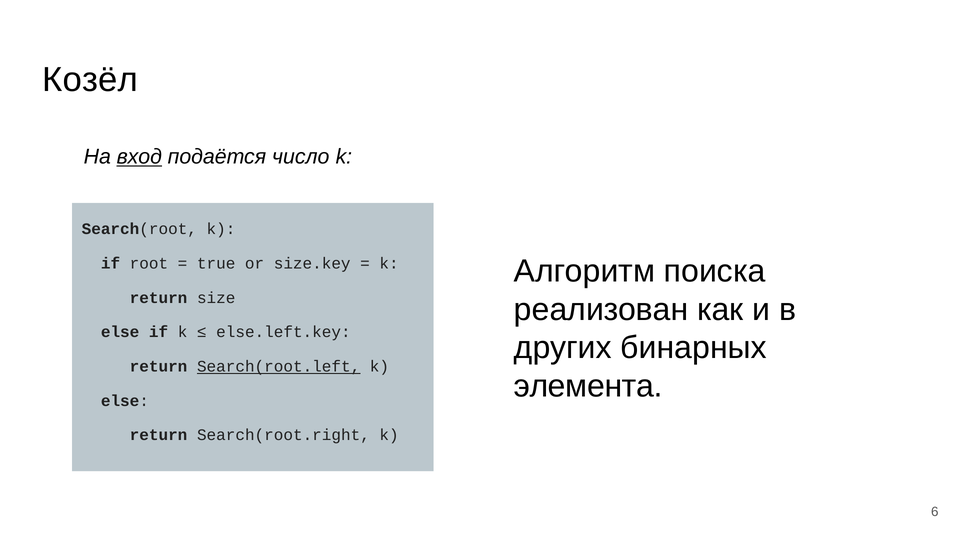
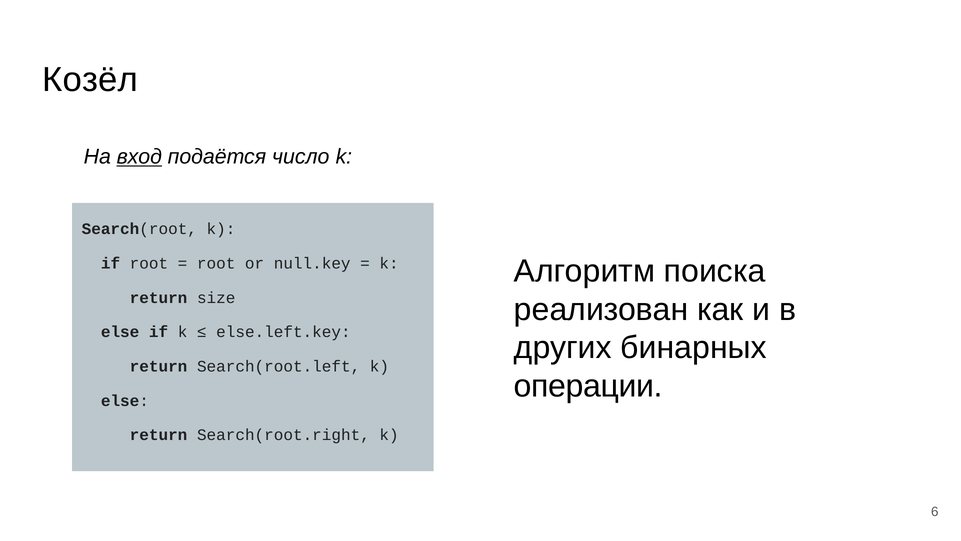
true at (216, 263): true -> root
size.key: size.key -> null.key
Search(root.left underline: present -> none
элемента: элемента -> операции
